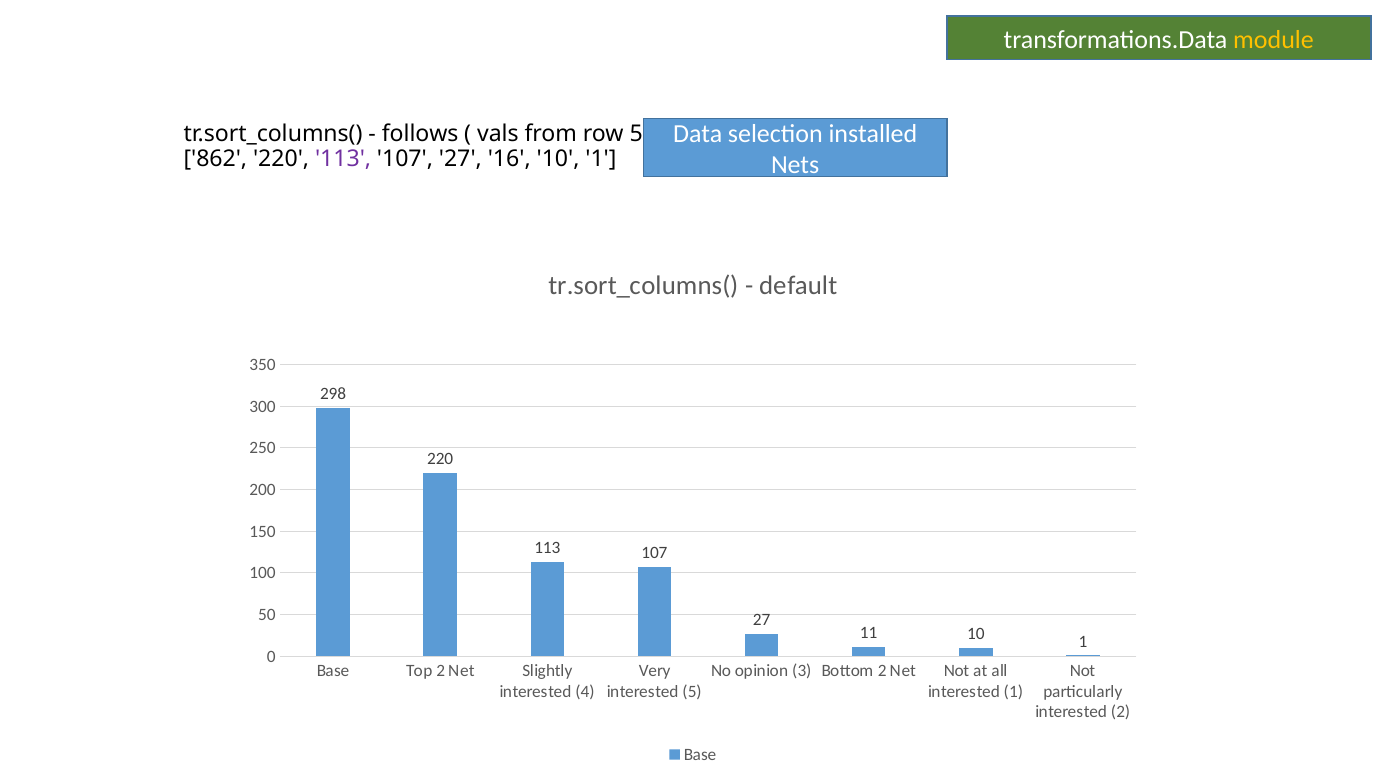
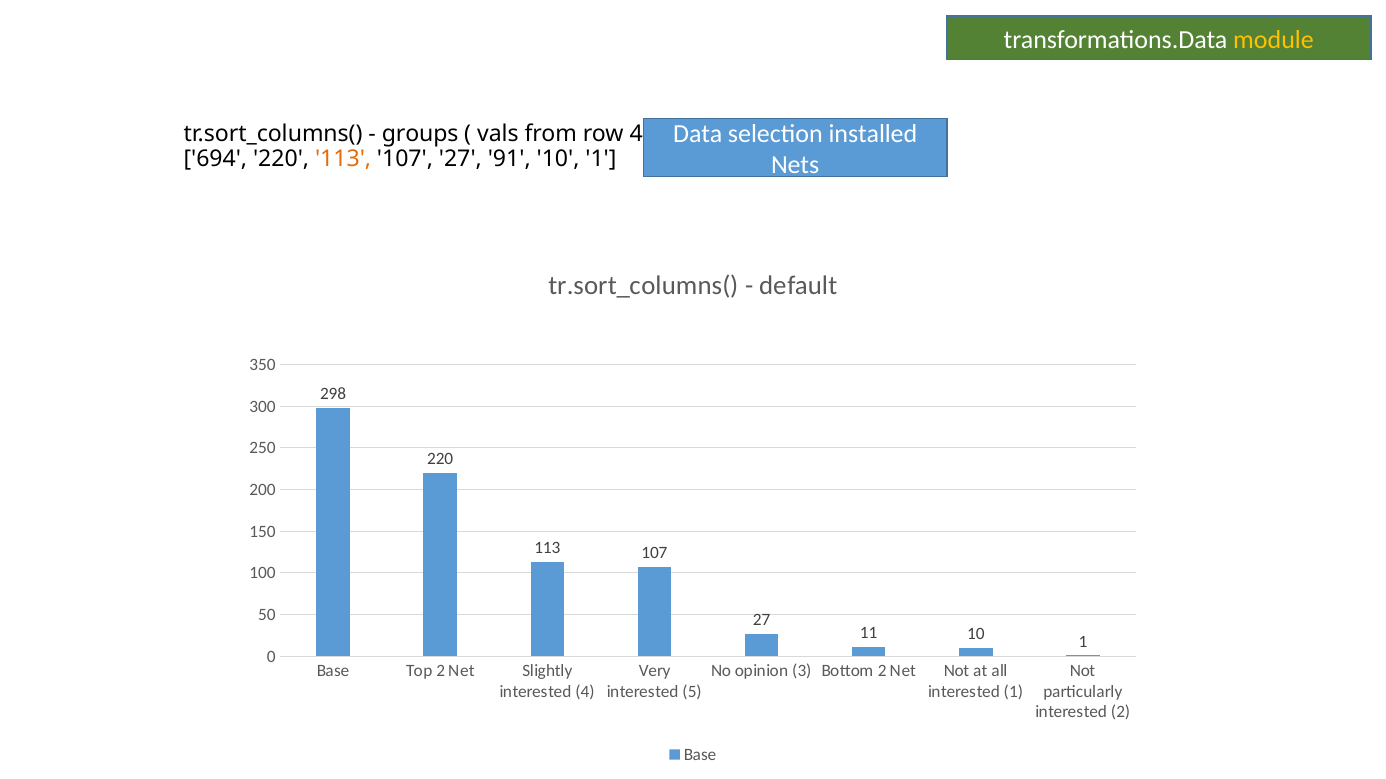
follows: follows -> groups
row 5: 5 -> 4
862: 862 -> 694
113 at (343, 159) colour: purple -> orange
16: 16 -> 91
